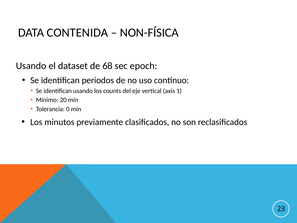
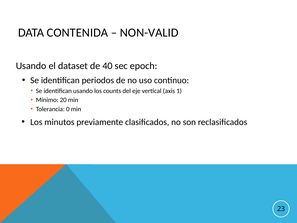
NON-FÍSICA: NON-FÍSICA -> NON-VALID
68: 68 -> 40
